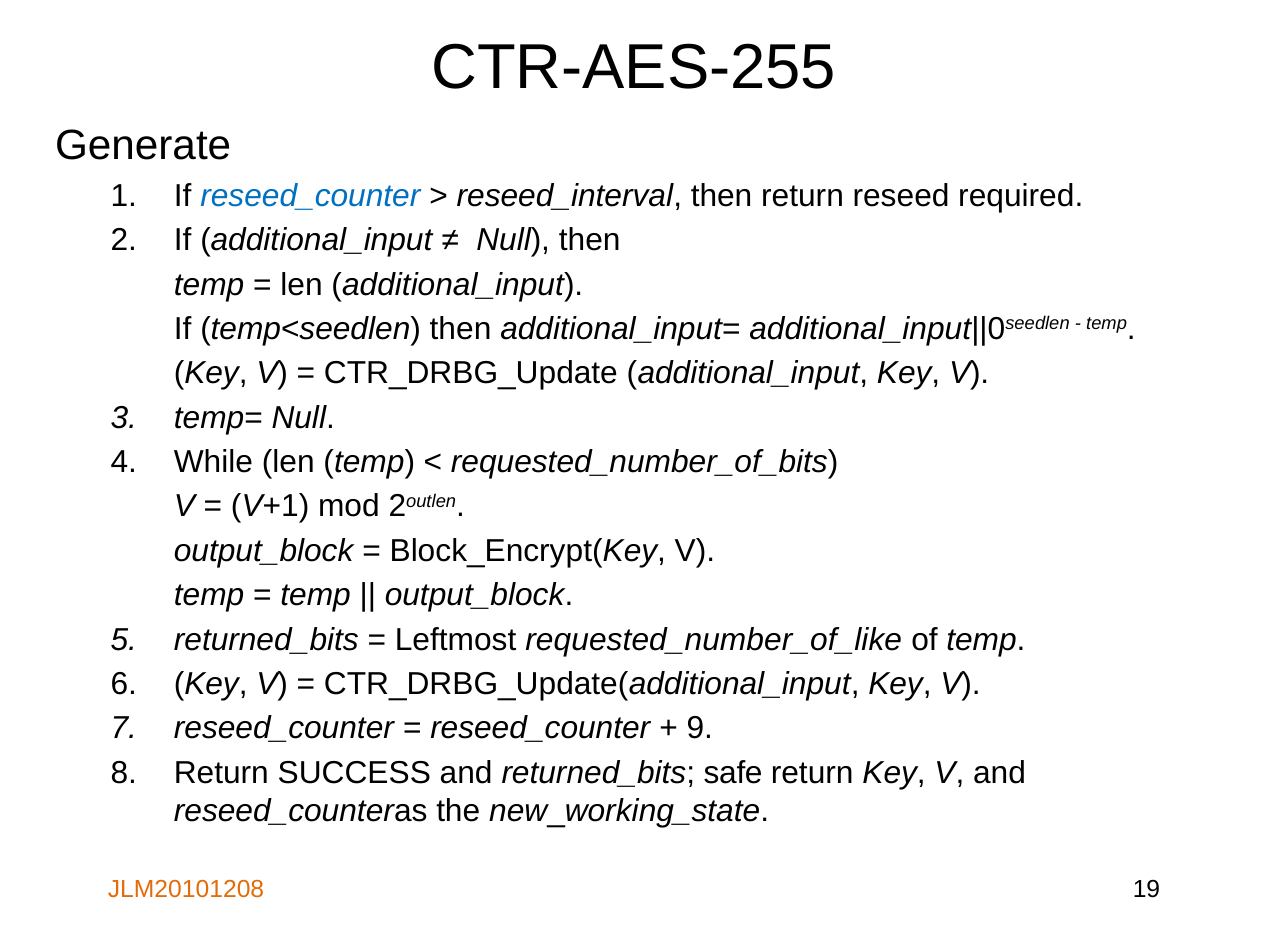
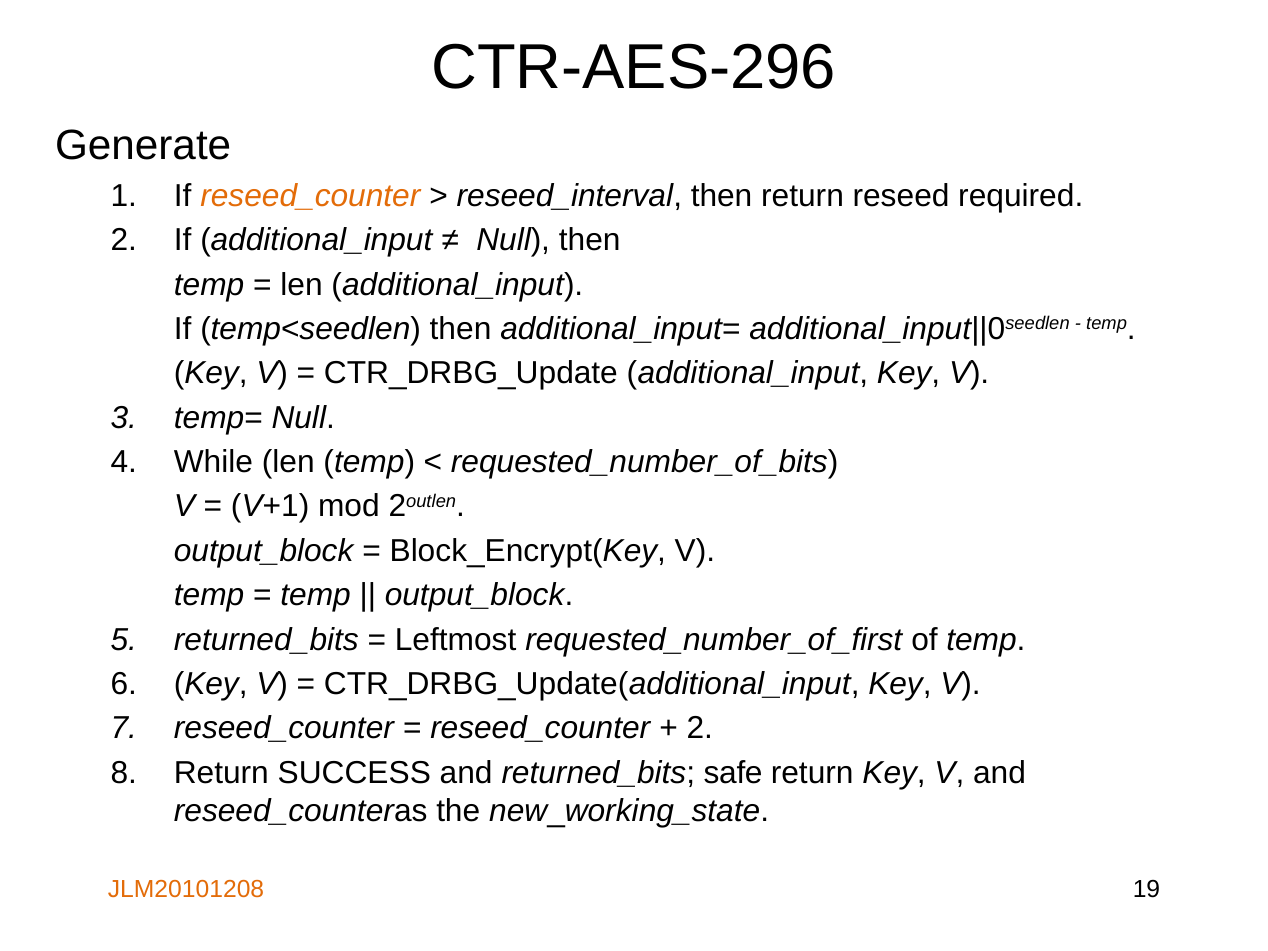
CTR-AES-255: CTR-AES-255 -> CTR-AES-296
reseed_counter at (310, 196) colour: blue -> orange
requested_number_of_like: requested_number_of_like -> requested_number_of_first
9 at (700, 728): 9 -> 2
